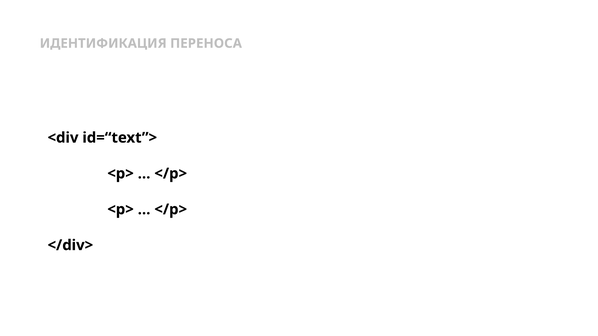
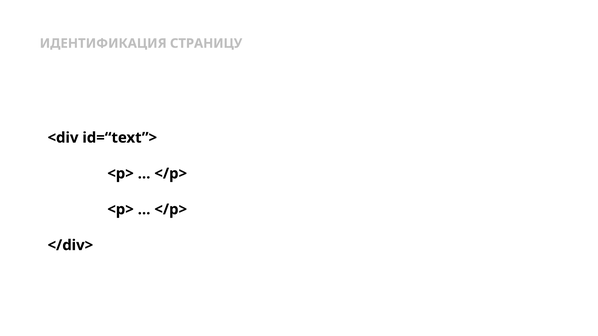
ПЕРЕНОСА: ПЕРЕНОСА -> СТРАНИЦУ
